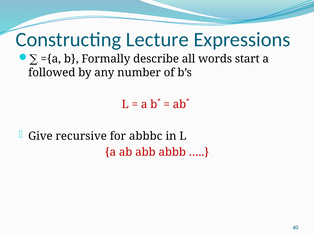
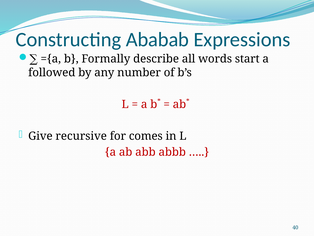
Lecture: Lecture -> Ababab
abbbc: abbbc -> comes
